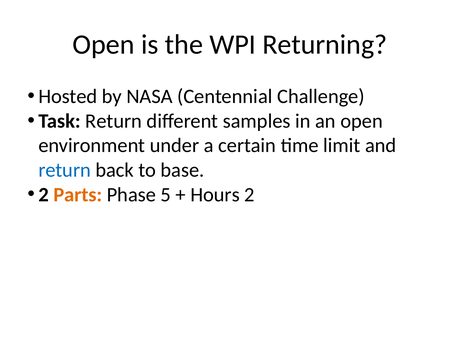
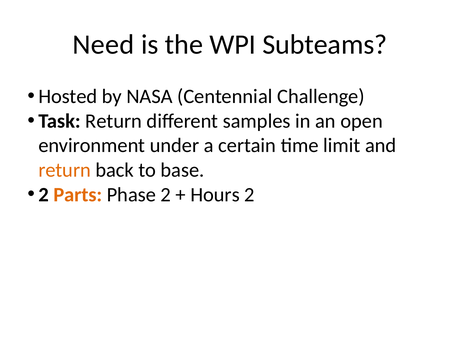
Open at (104, 45): Open -> Need
Returning: Returning -> Subteams
return at (65, 170) colour: blue -> orange
Phase 5: 5 -> 2
